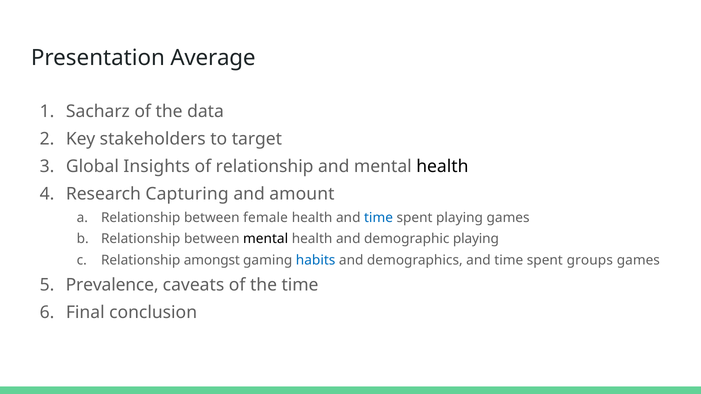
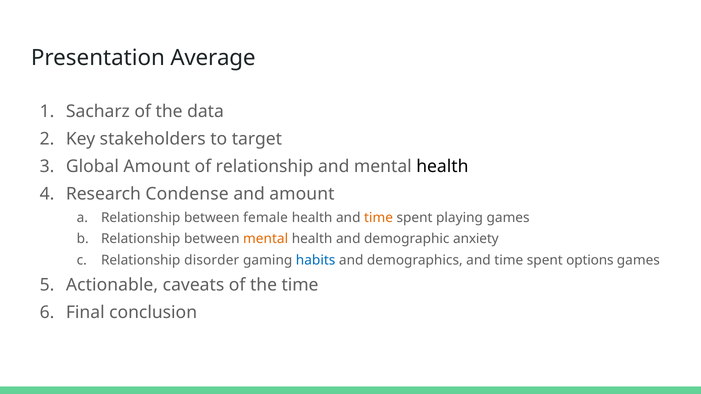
Global Insights: Insights -> Amount
Capturing: Capturing -> Condense
time at (379, 218) colour: blue -> orange
mental at (266, 239) colour: black -> orange
demographic playing: playing -> anxiety
amongst: amongst -> disorder
groups: groups -> options
Prevalence: Prevalence -> Actionable
